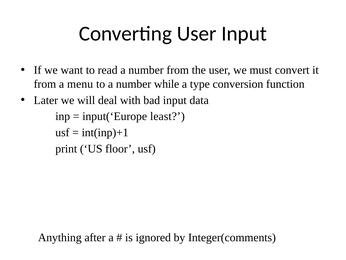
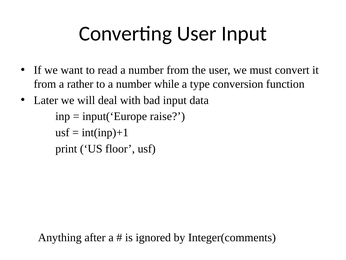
menu: menu -> rather
least: least -> raise
